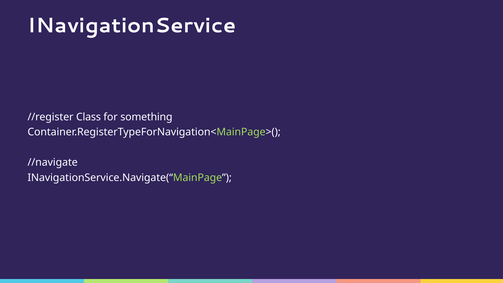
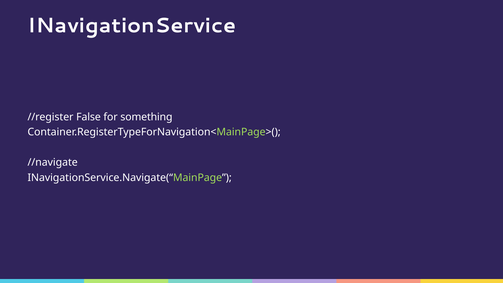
Class: Class -> False
